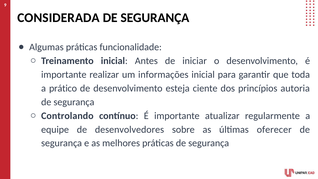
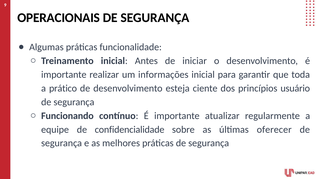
CONSIDERADA: CONSIDERADA -> OPERACIONAIS
autoria: autoria -> usuário
Controlando: Controlando -> Funcionando
desenvolvedores: desenvolvedores -> confidencialidade
